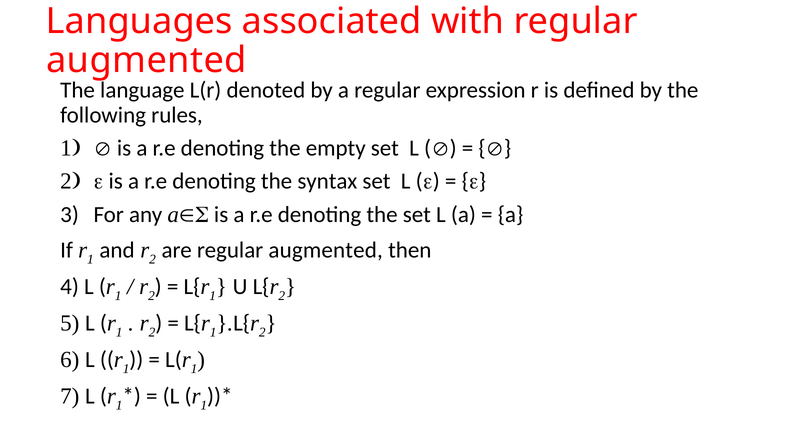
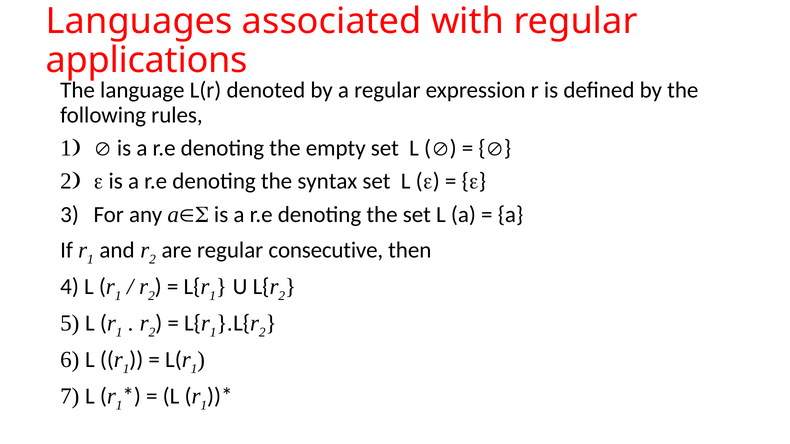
augmented at (146, 60): augmented -> applications
are regular augmented: augmented -> consecutive
